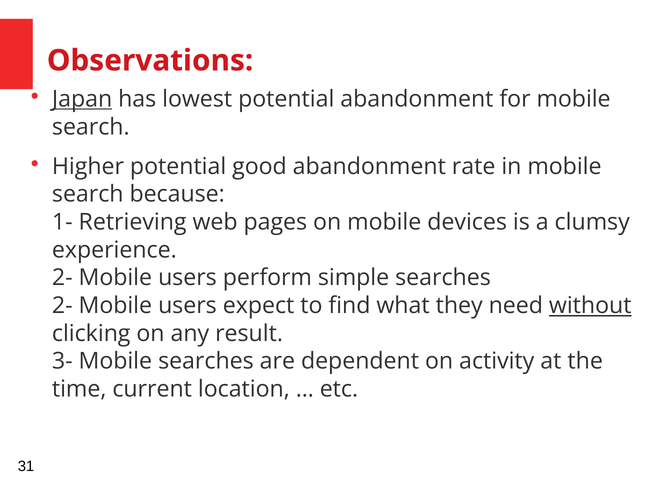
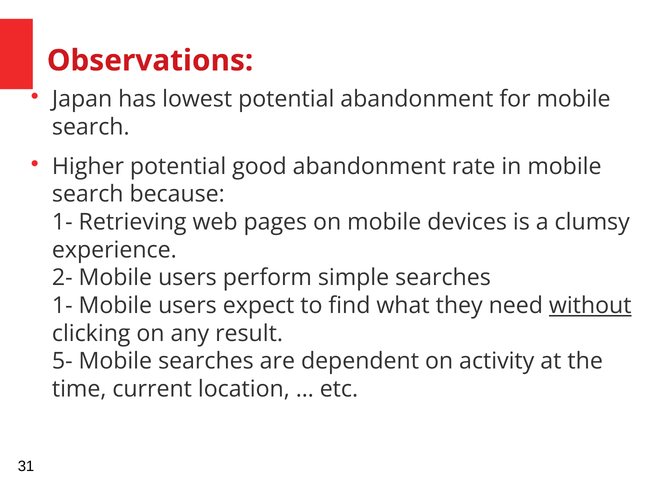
Japan underline: present -> none
2- at (62, 305): 2- -> 1-
3-: 3- -> 5-
